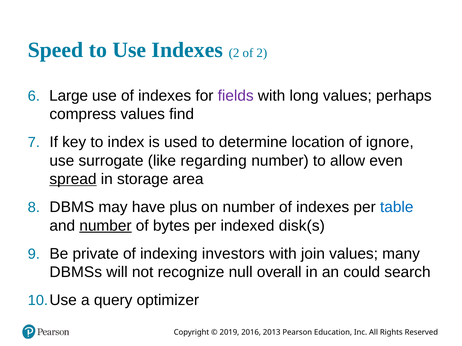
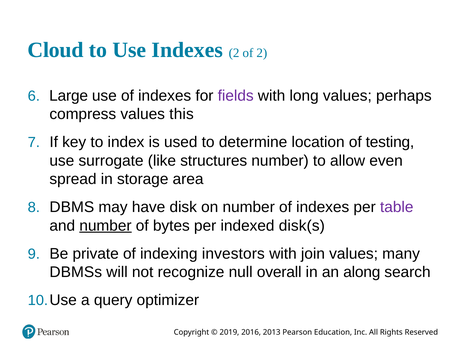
Speed: Speed -> Cloud
find: find -> this
ignore: ignore -> testing
regarding: regarding -> structures
spread underline: present -> none
plus: plus -> disk
table colour: blue -> purple
could: could -> along
